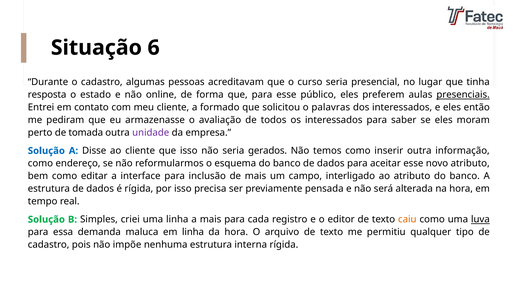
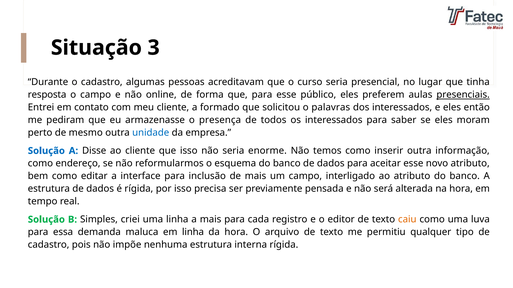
6: 6 -> 3
o estado: estado -> campo
avaliação: avaliação -> presença
tomada: tomada -> mesmo
unidade colour: purple -> blue
gerados: gerados -> enorme
luva underline: present -> none
